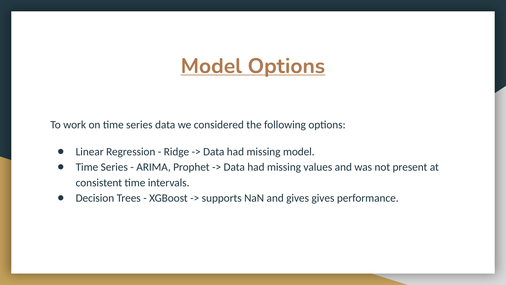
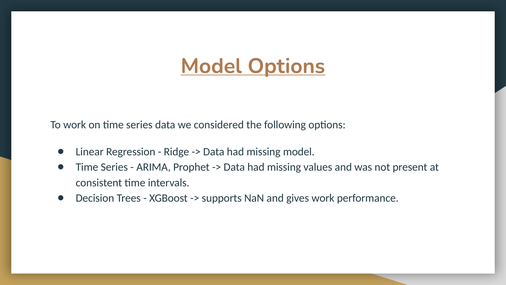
gives gives: gives -> work
